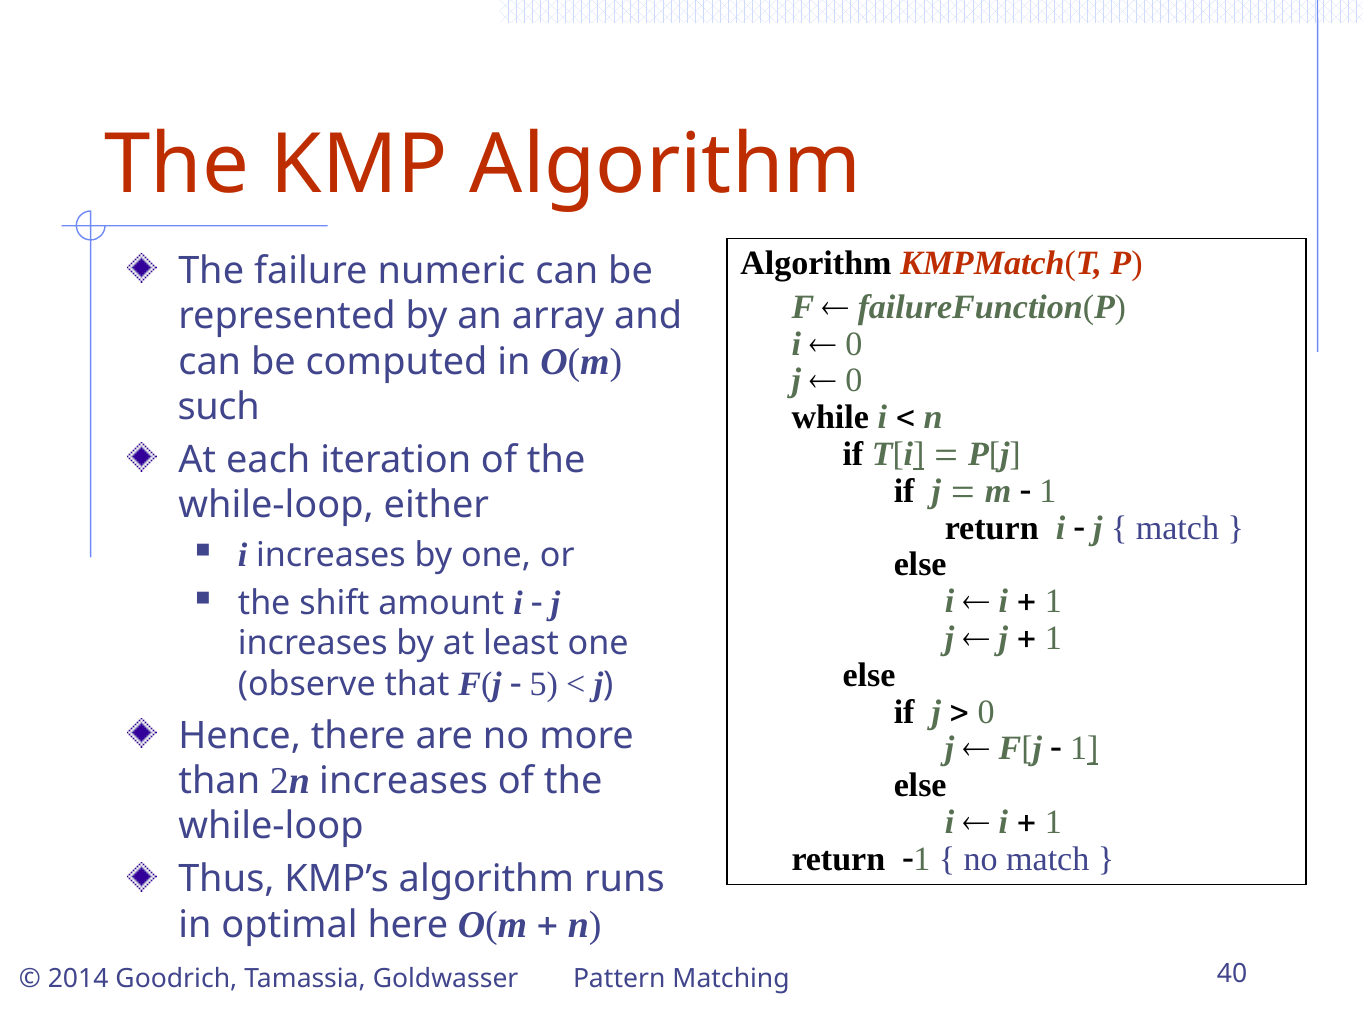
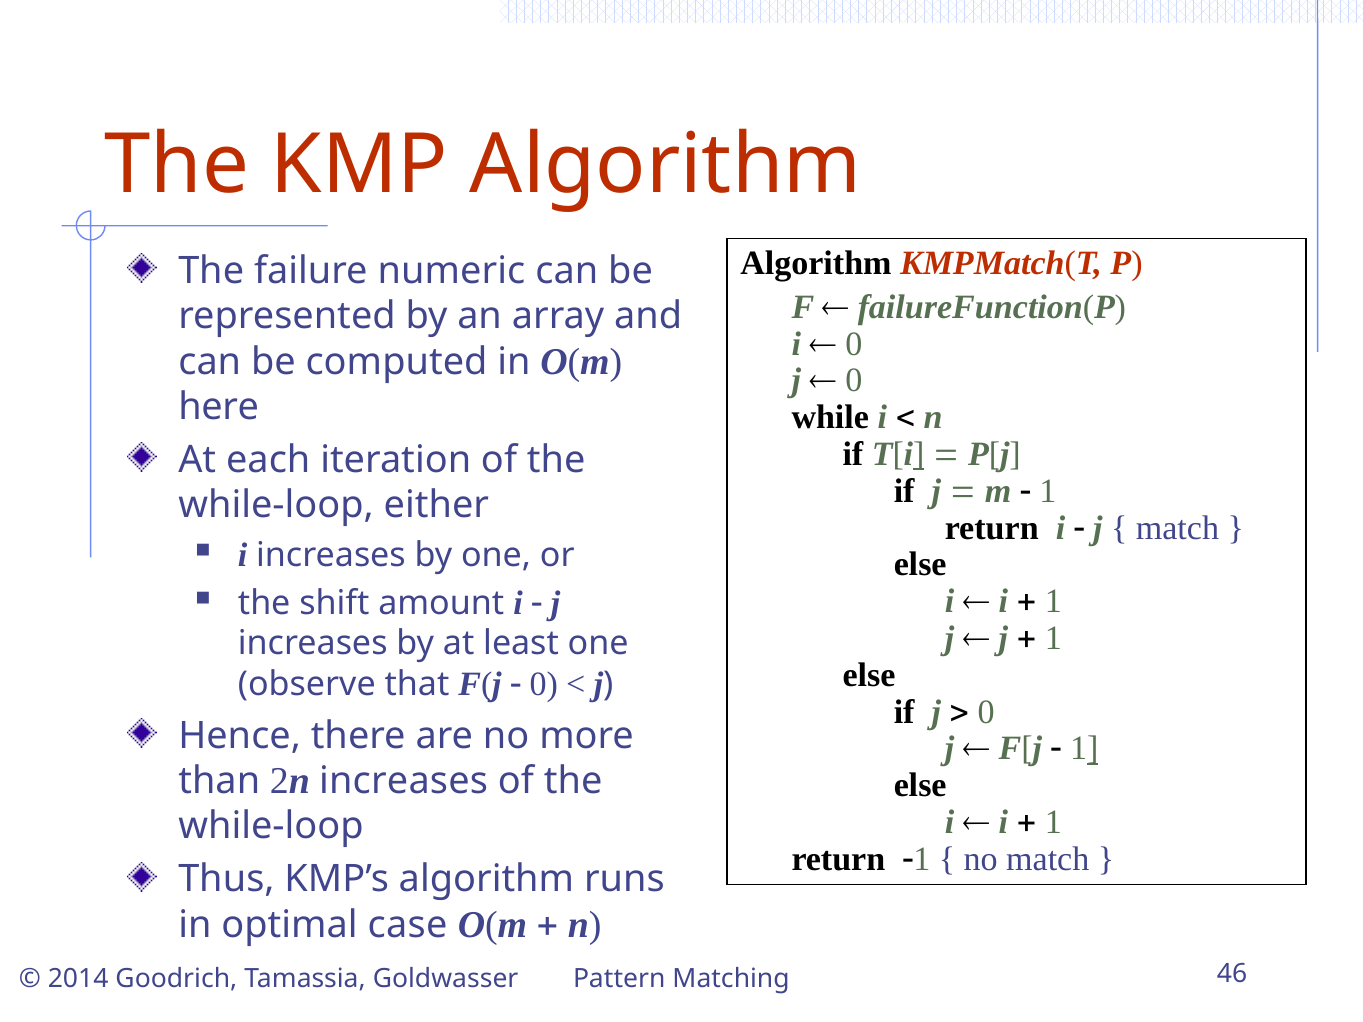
such: such -> here
5 at (544, 685): 5 -> 0
here: here -> case
40: 40 -> 46
